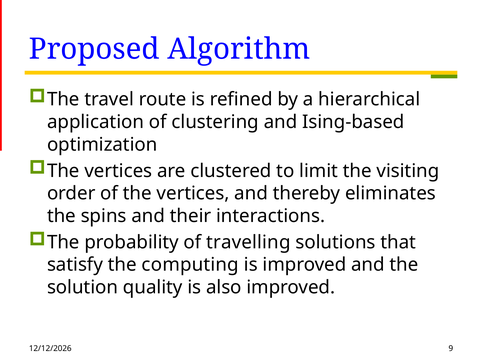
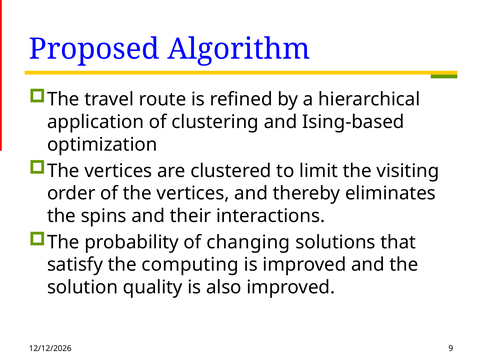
travelling: travelling -> changing
